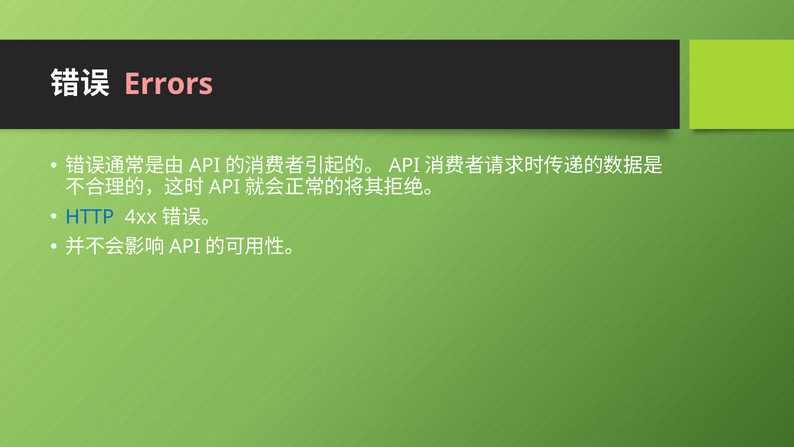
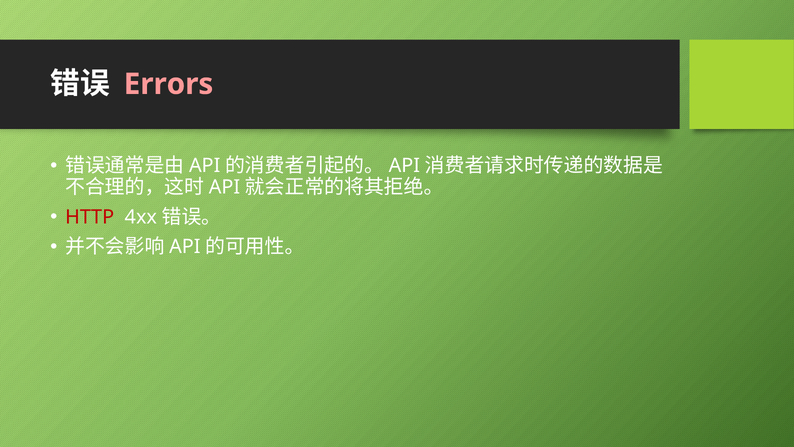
HTTP colour: blue -> red
